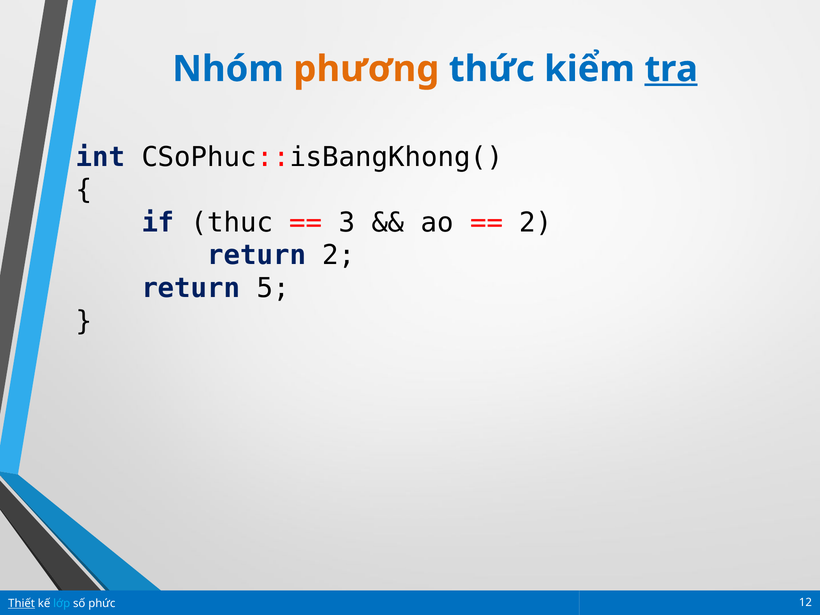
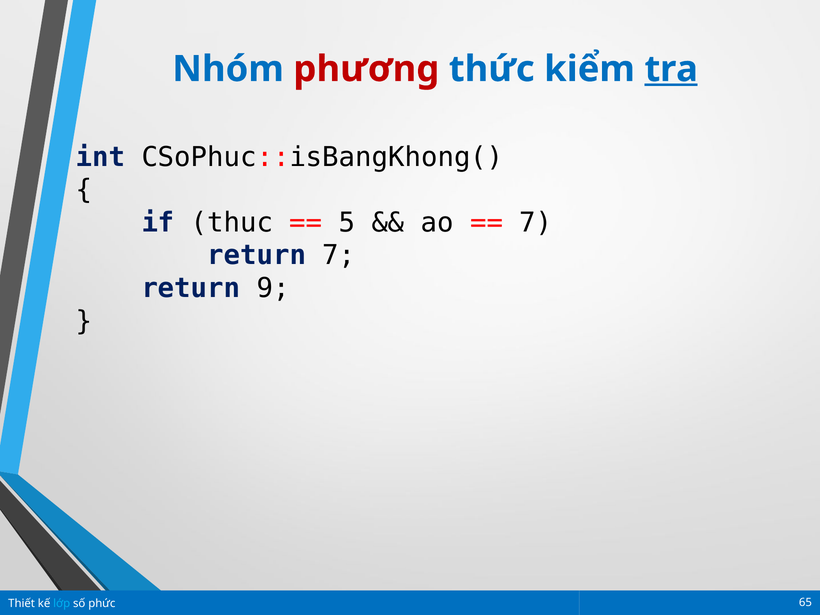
phương colour: orange -> red
3: 3 -> 5
2 at (536, 223): 2 -> 7
return 2: 2 -> 7
5: 5 -> 9
Thiết underline: present -> none
12: 12 -> 65
